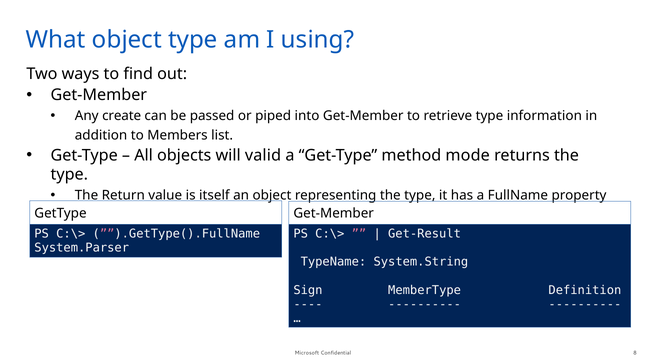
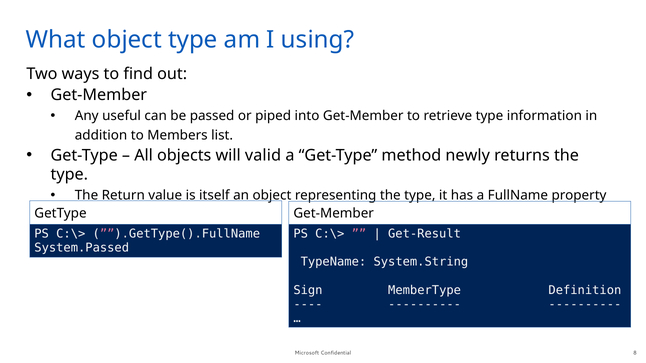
create: create -> useful
mode: mode -> newly
System.Parser: System.Parser -> System.Passed
